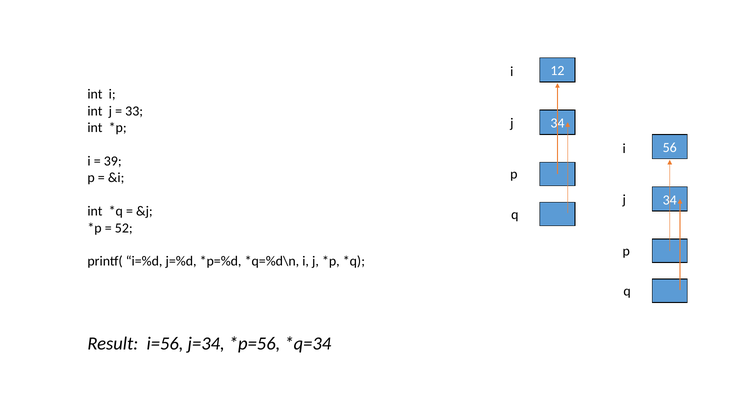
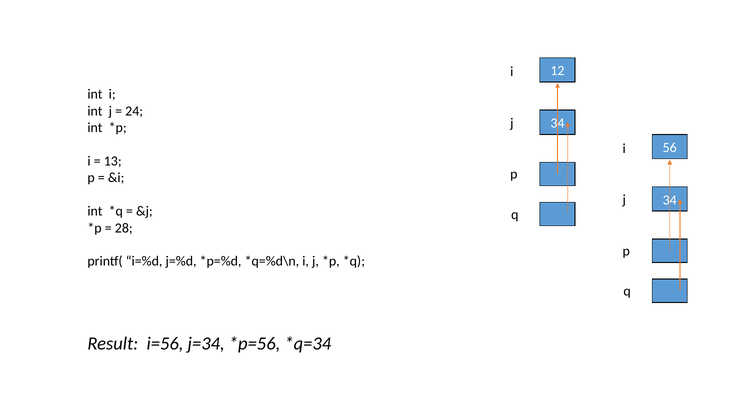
33: 33 -> 24
39: 39 -> 13
52: 52 -> 28
